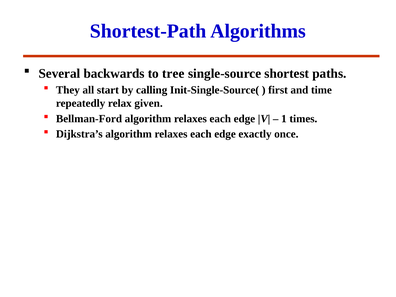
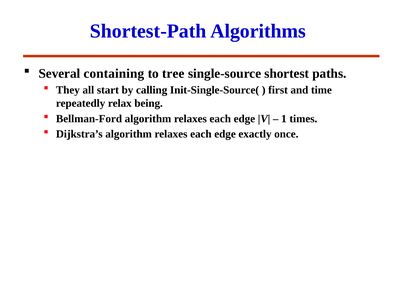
backwards: backwards -> containing
given: given -> being
